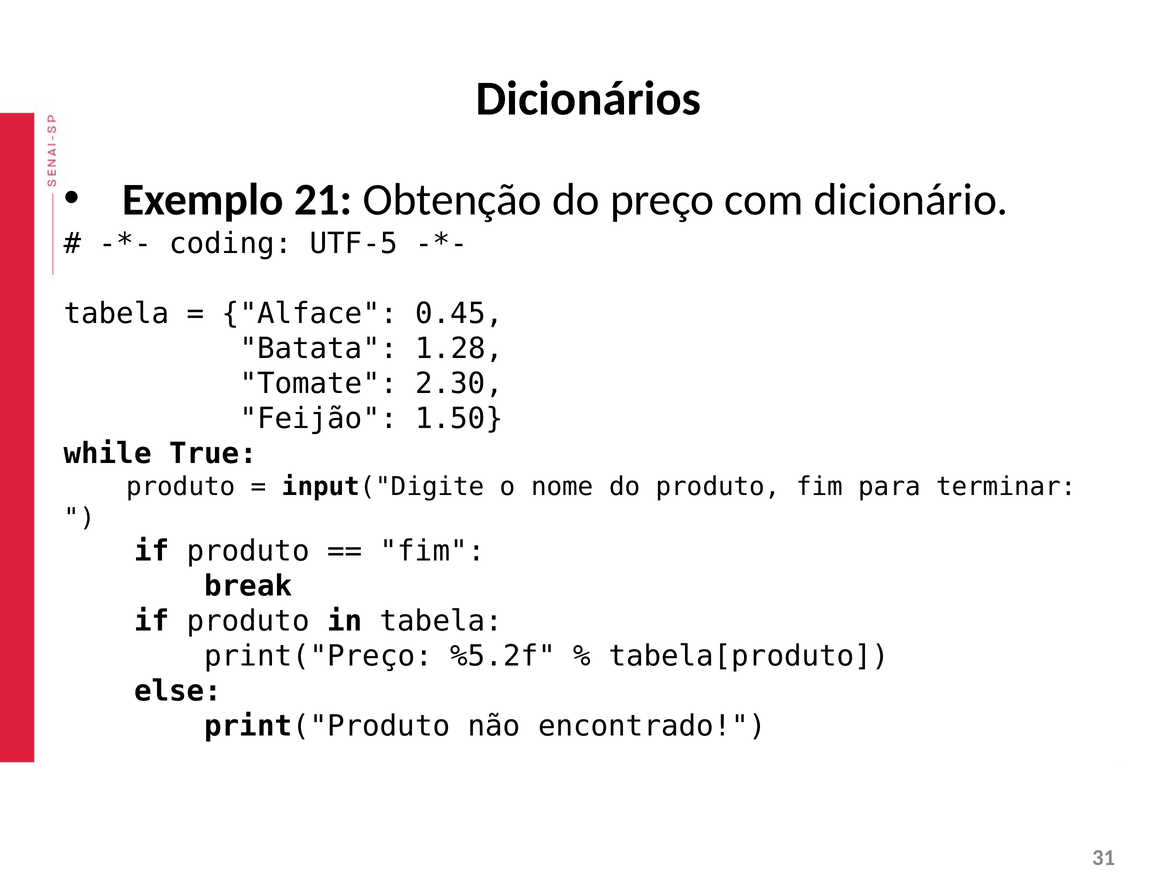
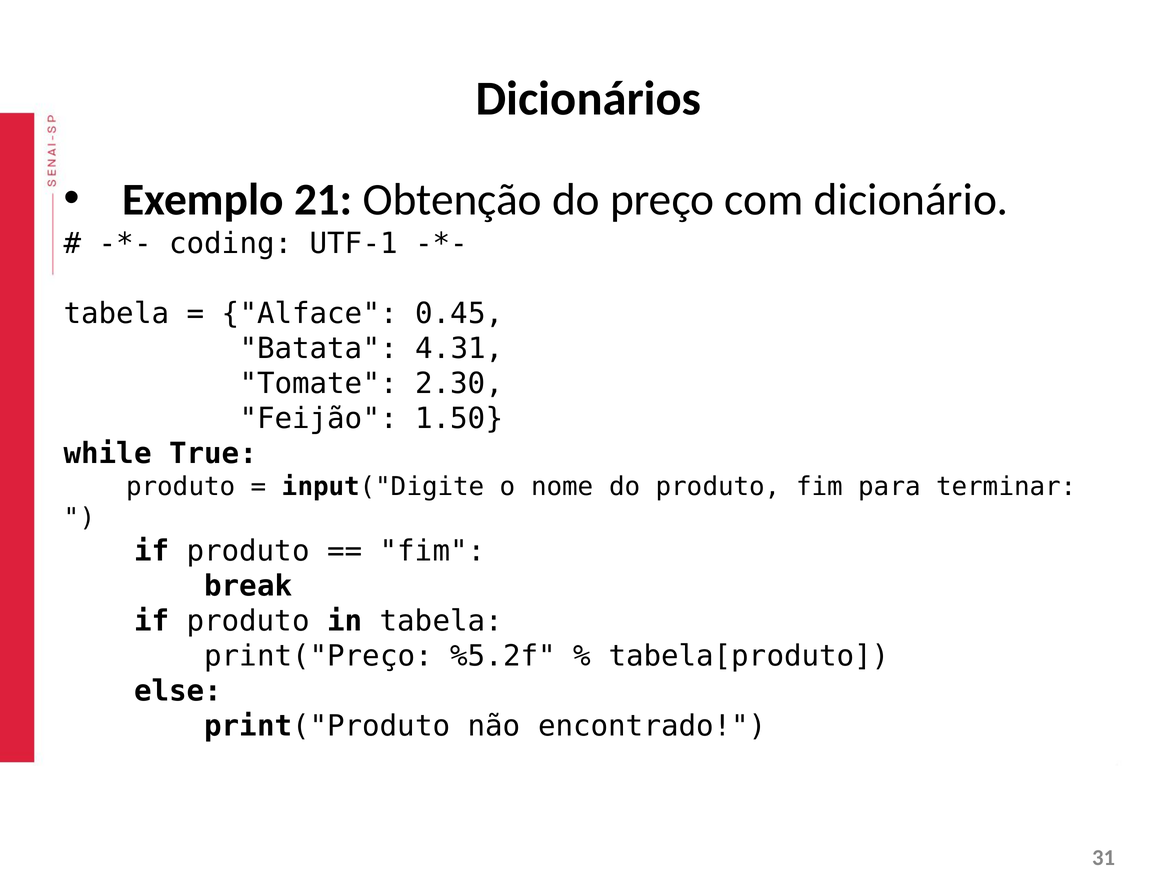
UTF-5: UTF-5 -> UTF-1
1.28: 1.28 -> 4.31
